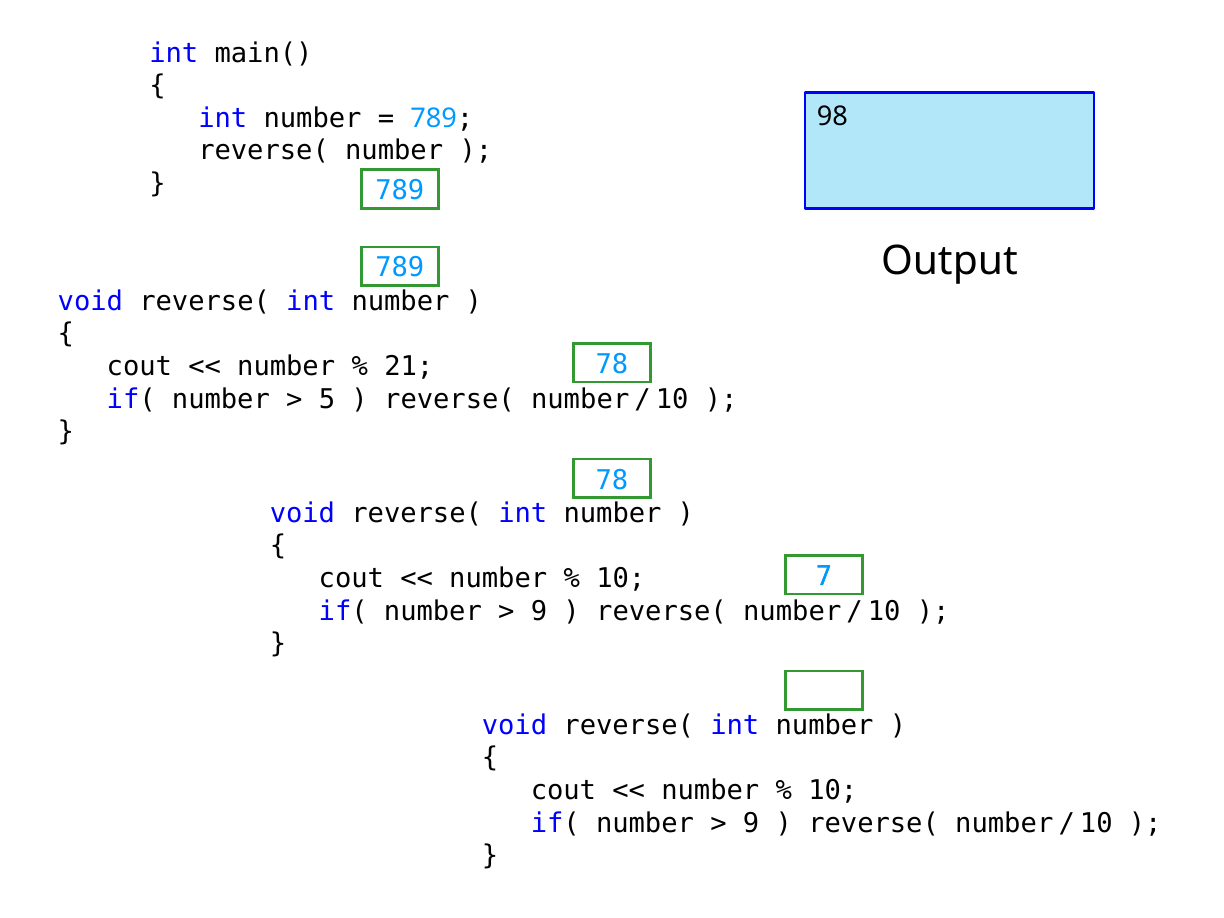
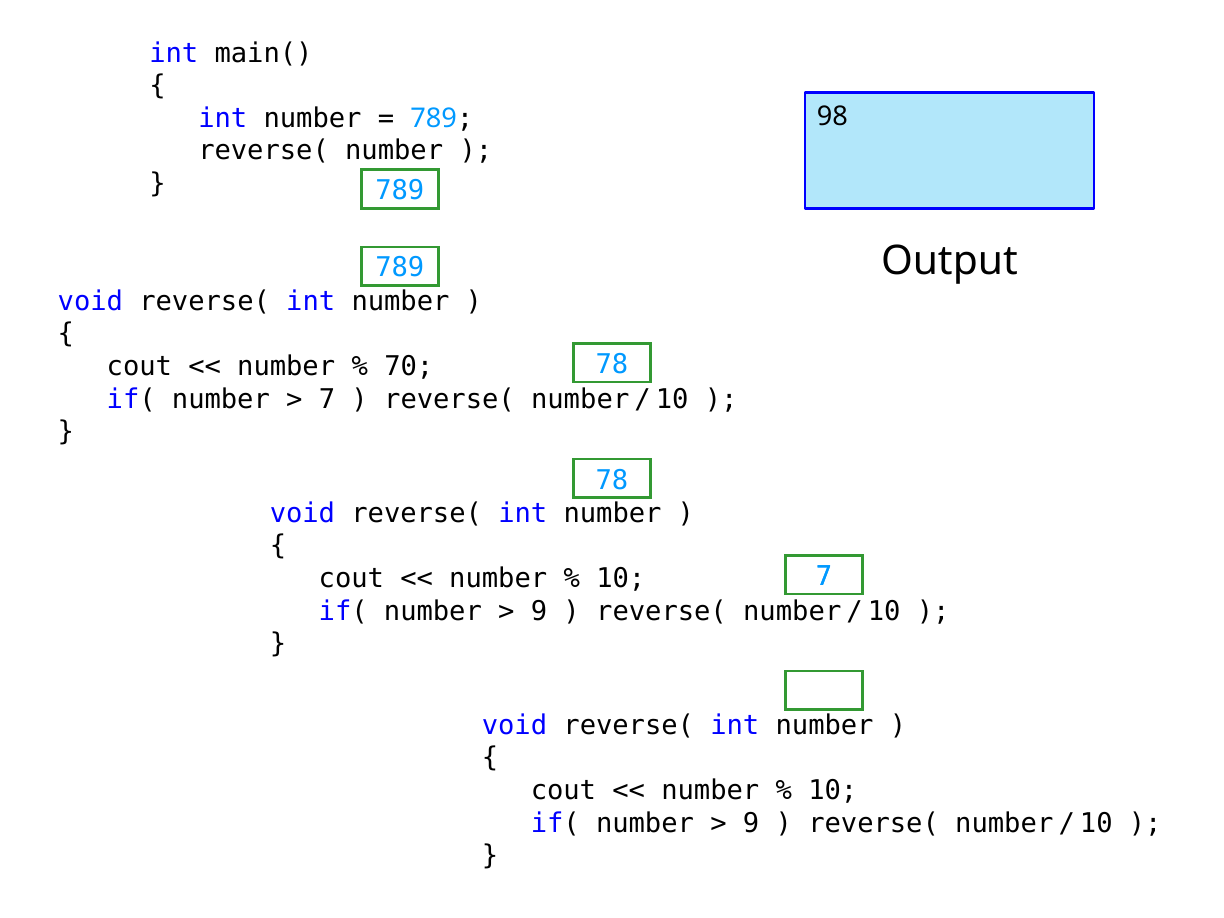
21: 21 -> 70
5: 5 -> 7
